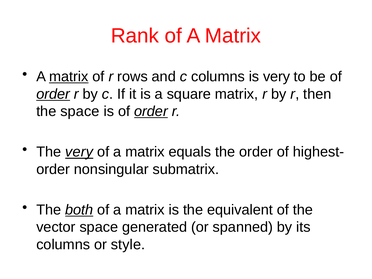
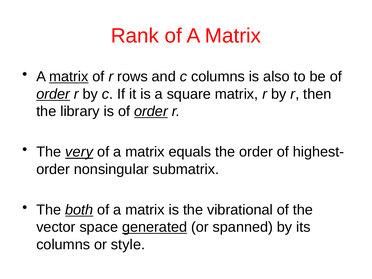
is very: very -> also
the space: space -> library
equivalent: equivalent -> vibrational
generated underline: none -> present
